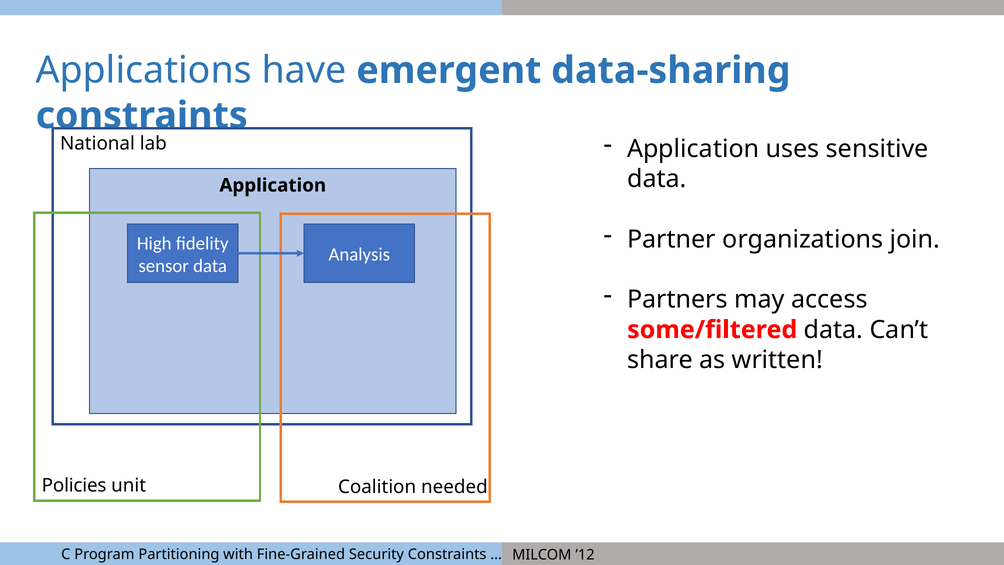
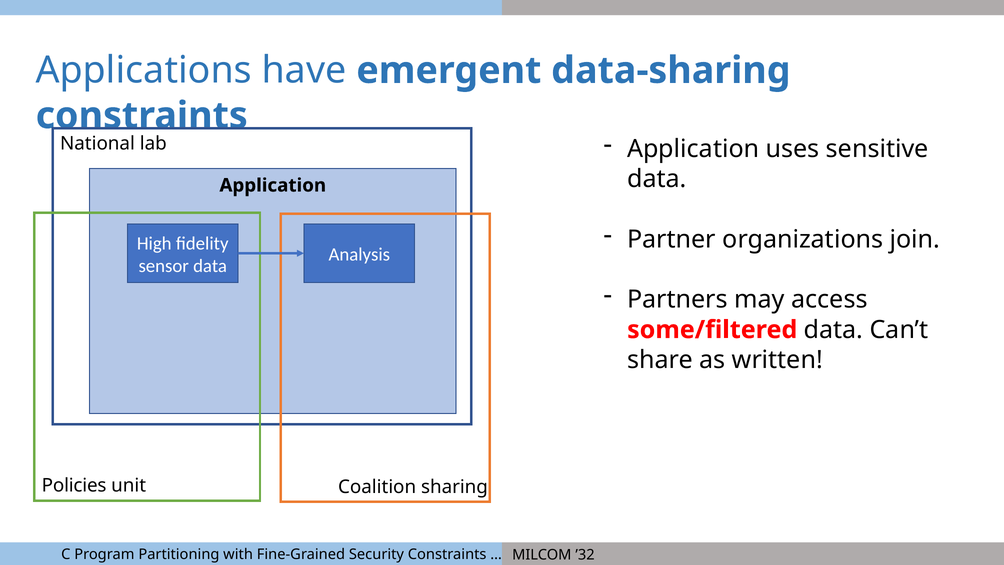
needed: needed -> sharing
’12: ’12 -> ’32
